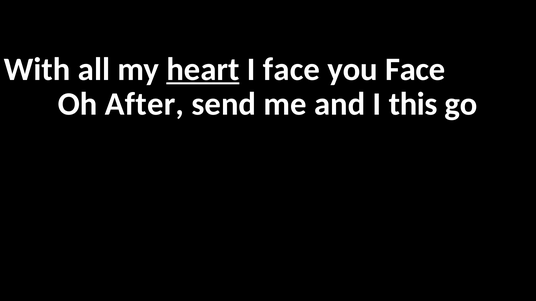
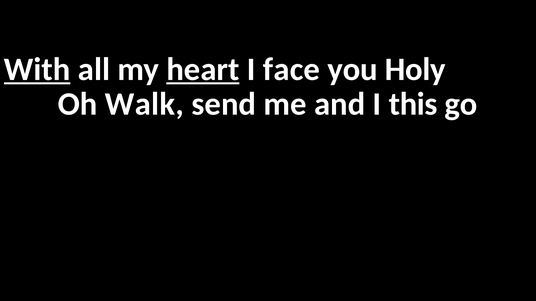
With underline: none -> present
you Face: Face -> Holy
After: After -> Walk
